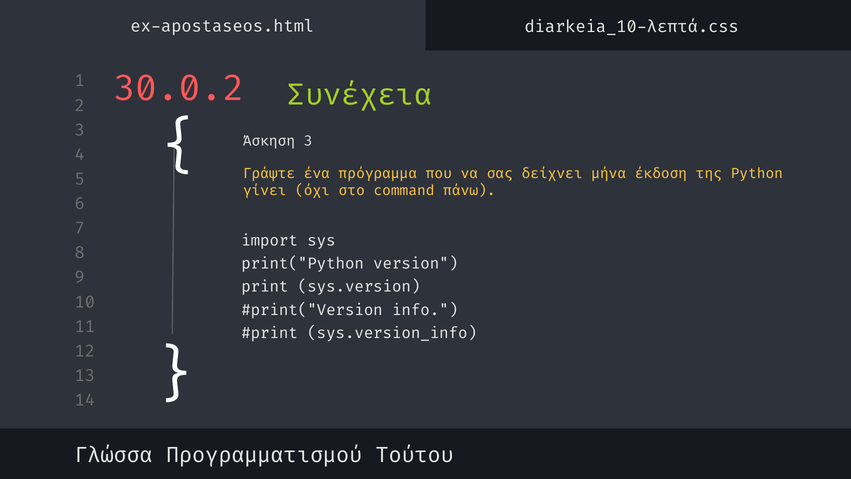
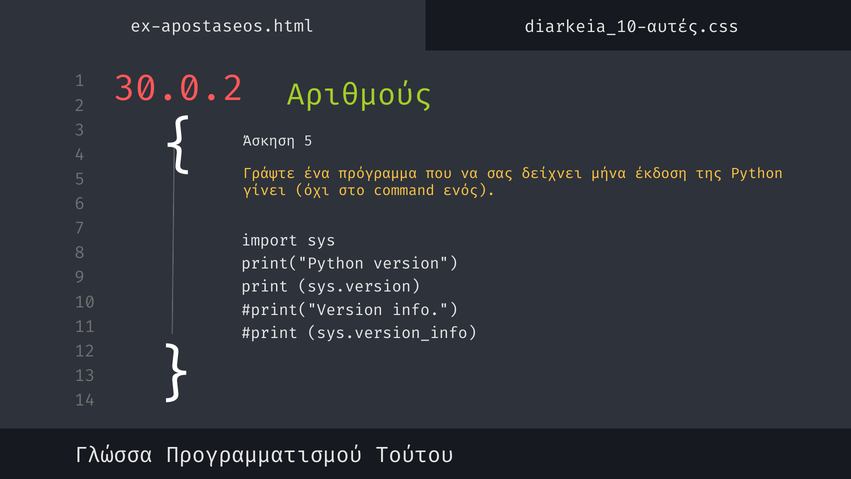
diarkeia_10-λεπτά.css: diarkeia_10-λεπτά.css -> diarkeia_10-αυτές.css
Συνέχεια: Συνέχεια -> Αριθμούς
Άσκηση 3: 3 -> 5
πάνω: πάνω -> ενός
